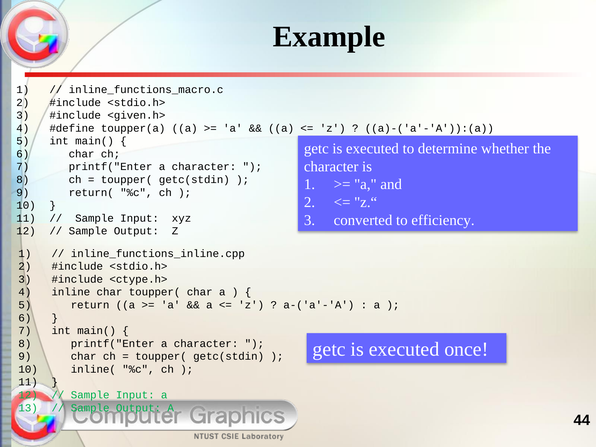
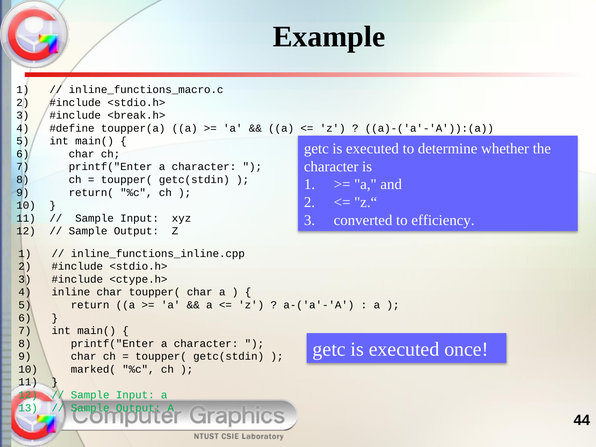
<given.h>: <given.h> -> <break.h>
inline(: inline( -> marked(
